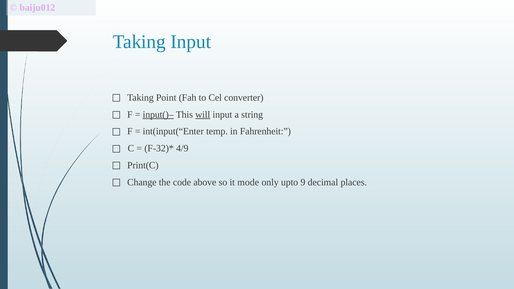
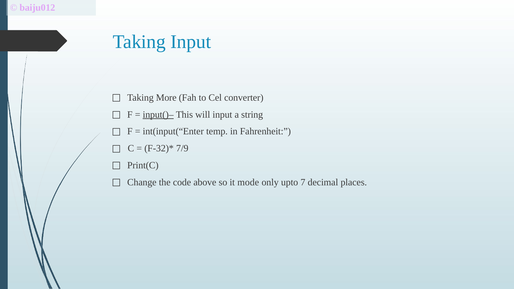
Point: Point -> More
will underline: present -> none
4/9: 4/9 -> 7/9
9: 9 -> 7
